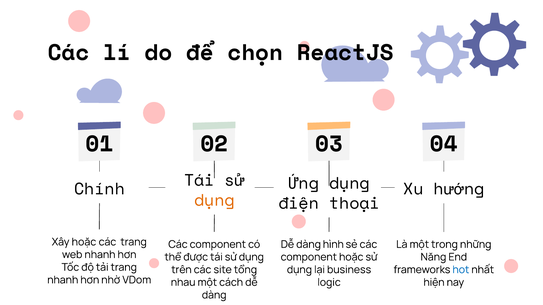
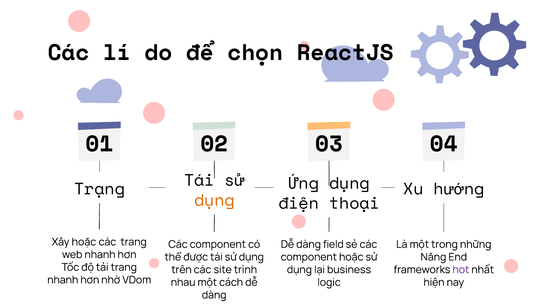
Chính: Chính -> Trạng
hình: hình -> field
tổng: tổng -> trình
hot colour: blue -> purple
